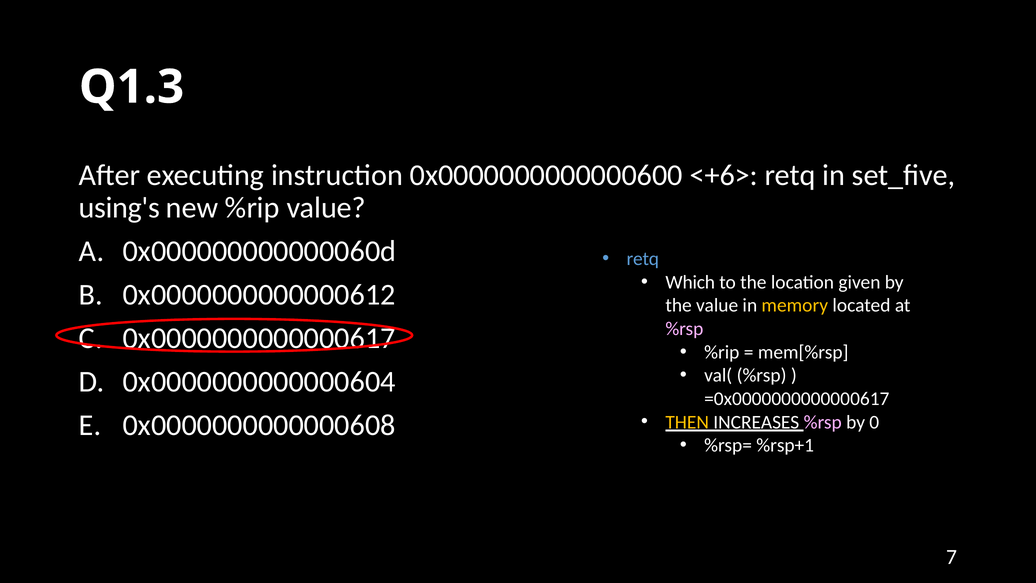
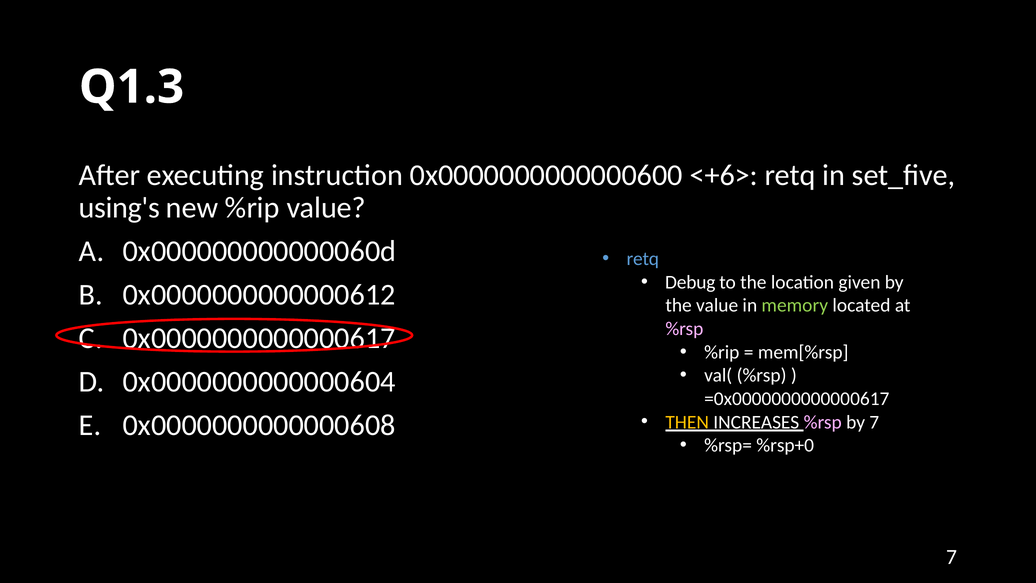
Which: Which -> Debug
memory colour: yellow -> light green
by 0: 0 -> 7
%rsp+1: %rsp+1 -> %rsp+0
